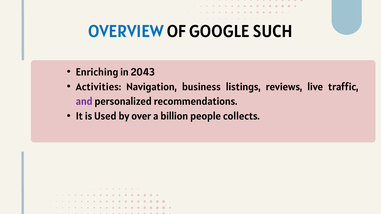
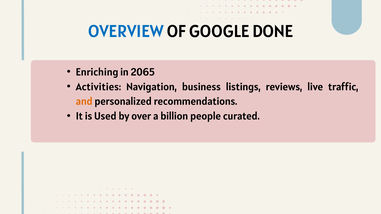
SUCH: SUCH -> DONE
2043: 2043 -> 2065
and colour: purple -> orange
collects: collects -> curated
